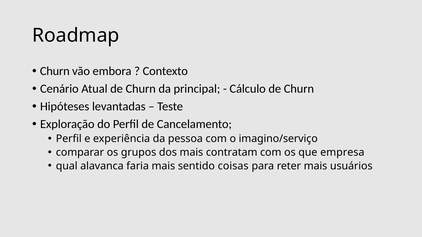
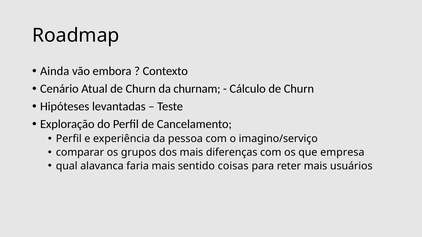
Churn at (55, 71): Churn -> Ainda
principal: principal -> churnam
contratam: contratam -> diferenças
